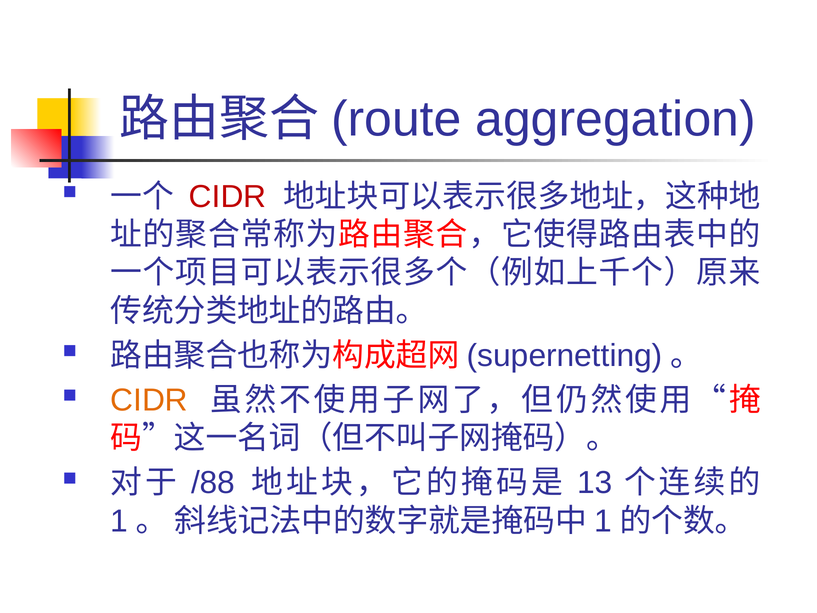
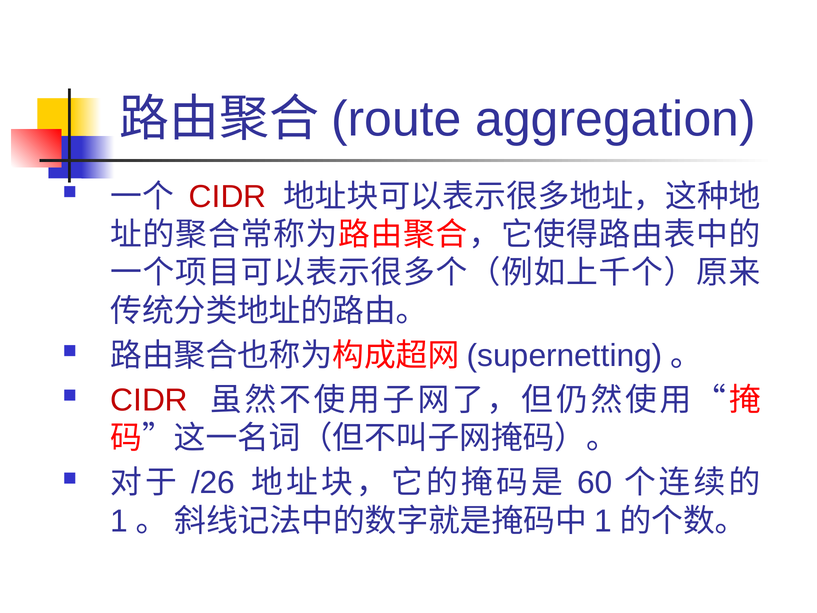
CIDR at (149, 400) colour: orange -> red
/88: /88 -> /26
13: 13 -> 60
